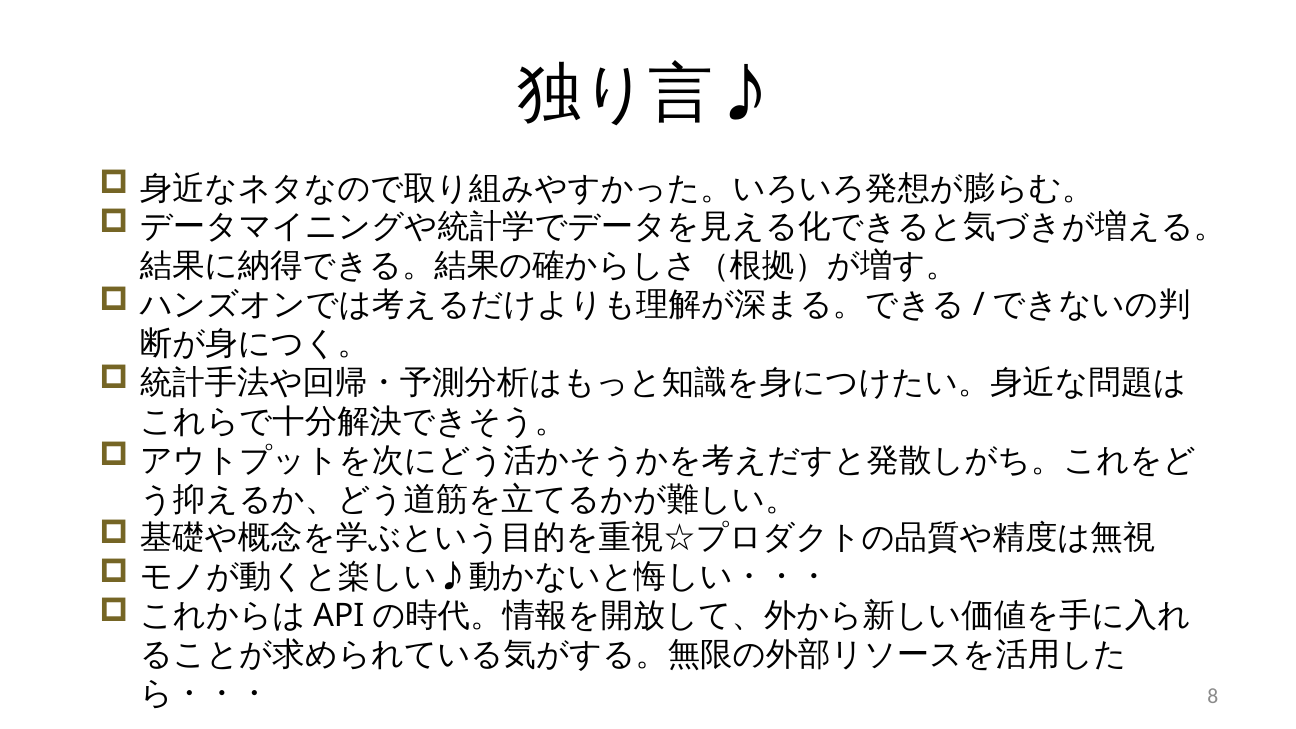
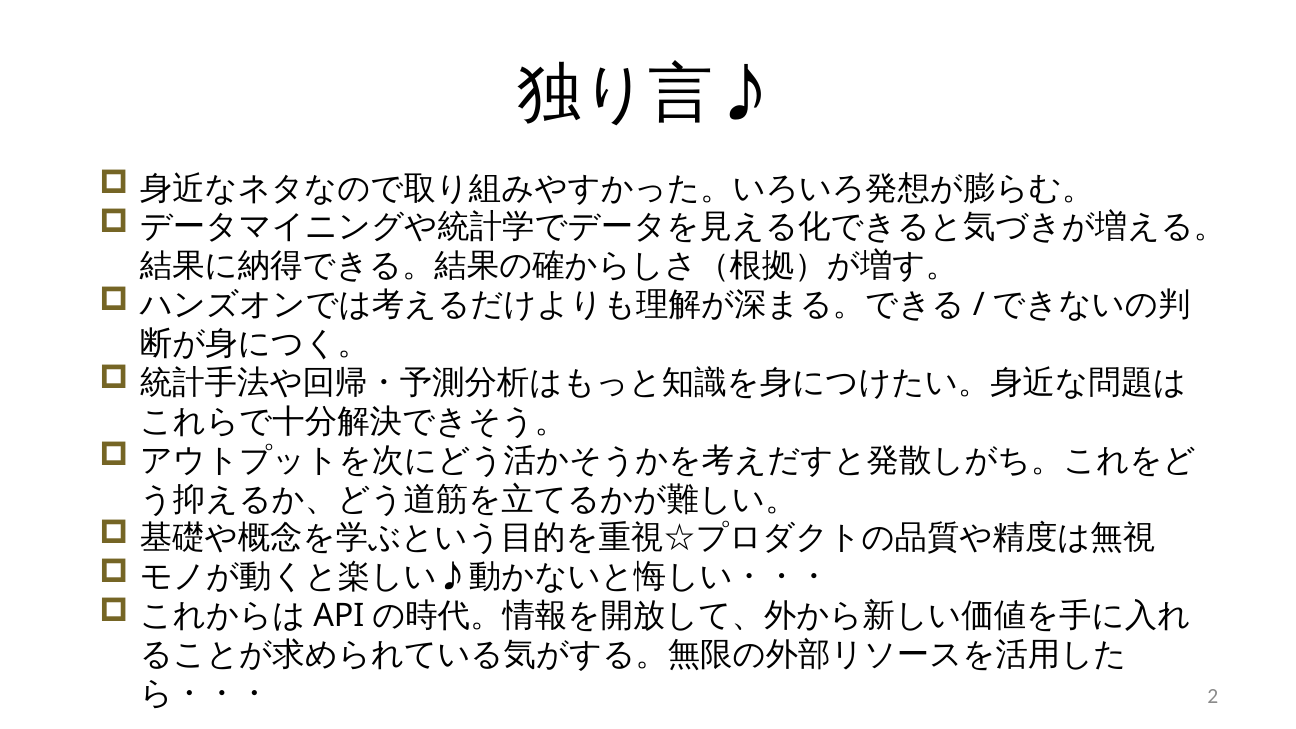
8: 8 -> 2
